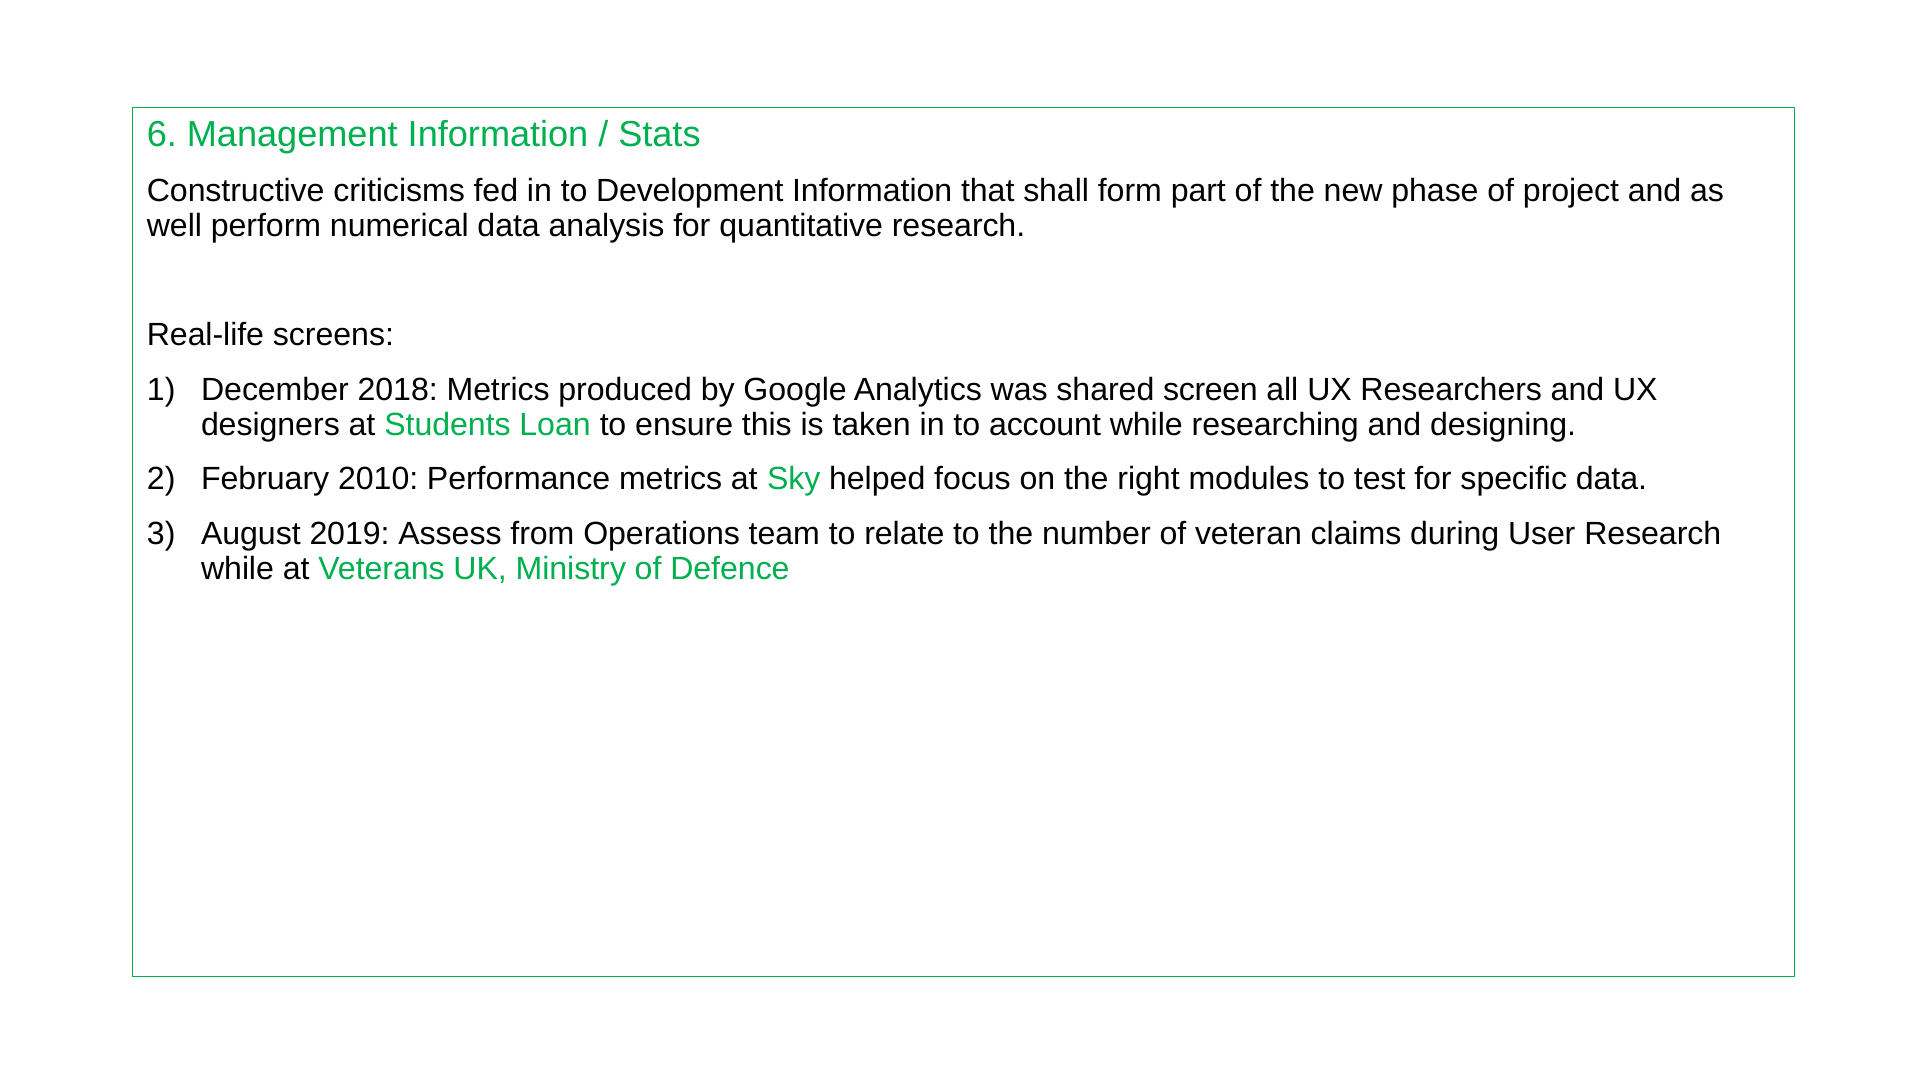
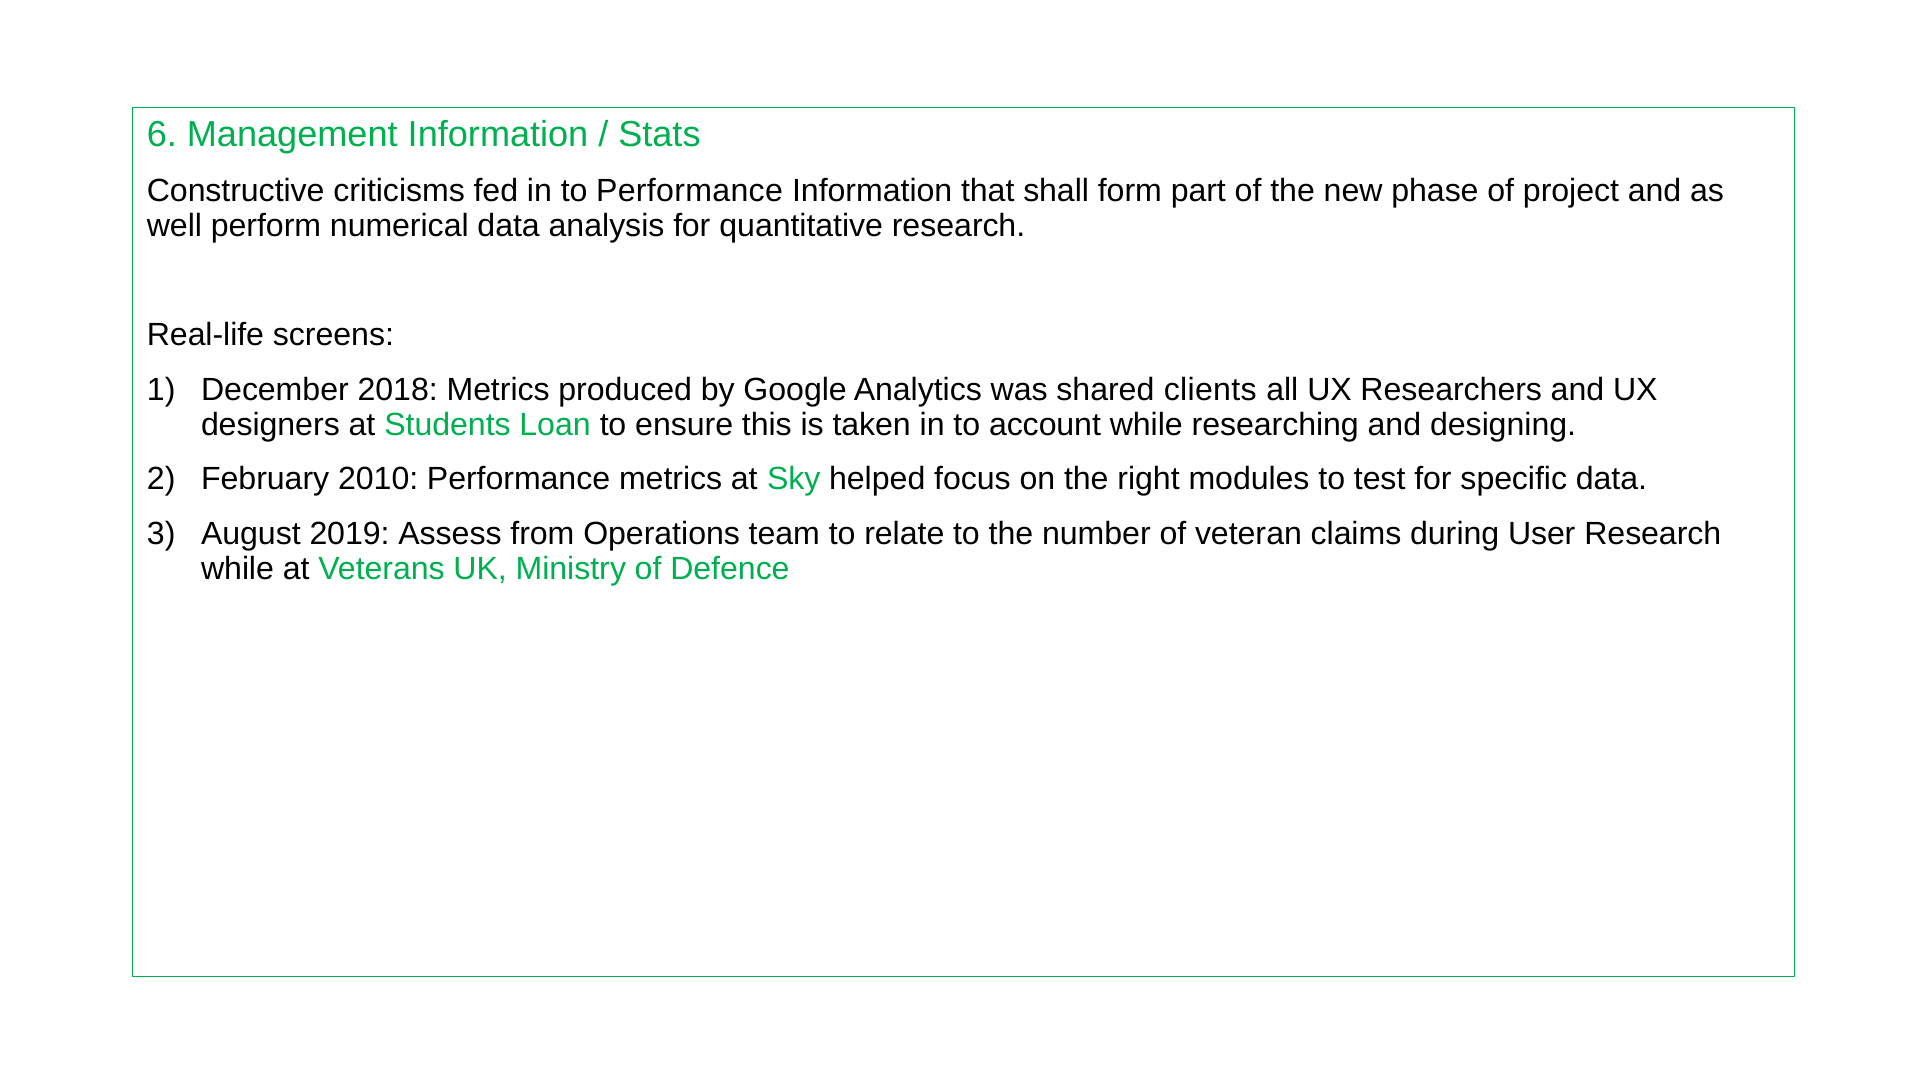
to Development: Development -> Performance
screen: screen -> clients
